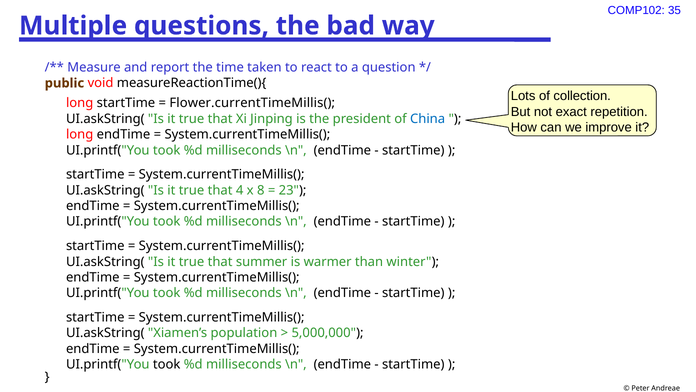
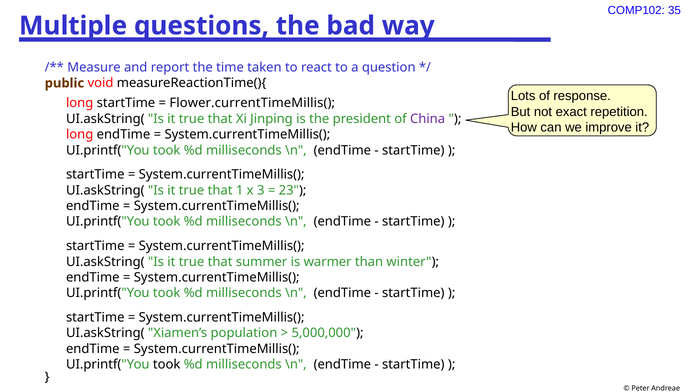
collection: collection -> response
China colour: blue -> purple
4: 4 -> 1
8: 8 -> 3
